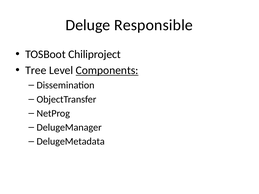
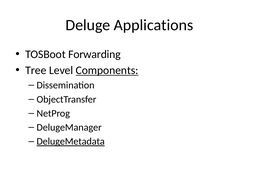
Responsible: Responsible -> Applications
Chiliproject: Chiliproject -> Forwarding
DelugeMetadata underline: none -> present
